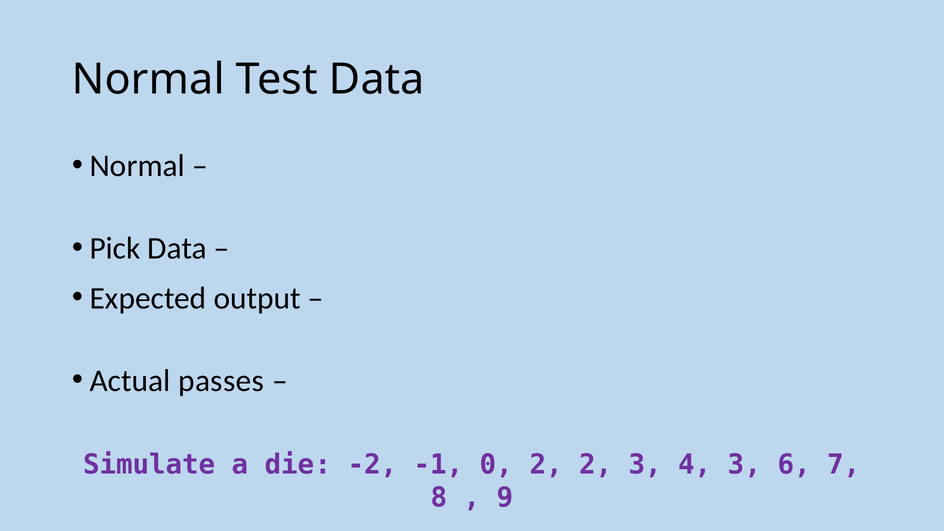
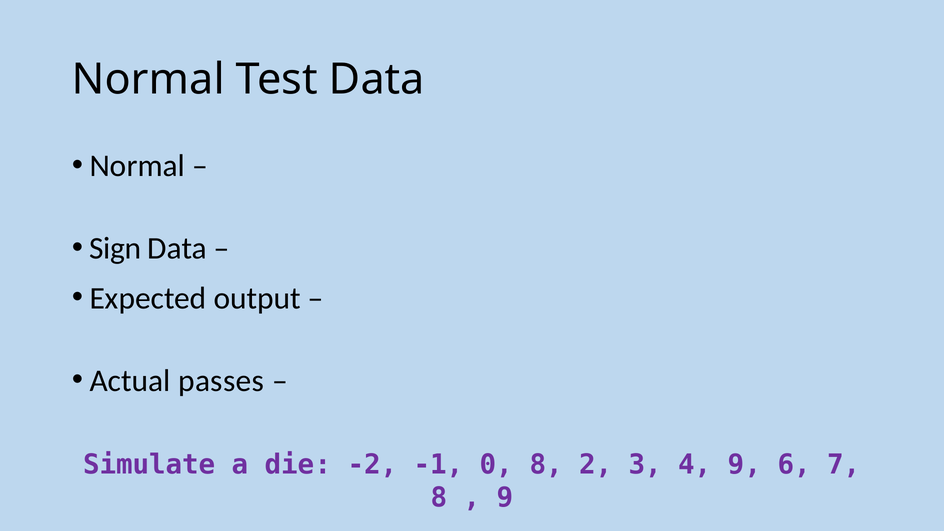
Pick: Pick -> Sign
0 2: 2 -> 8
4 3: 3 -> 9
